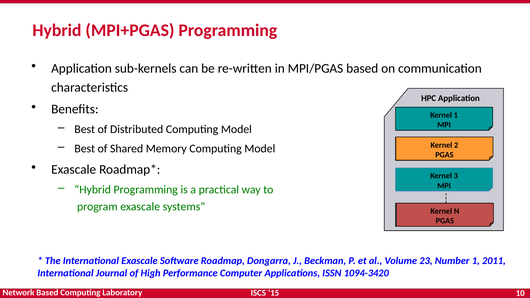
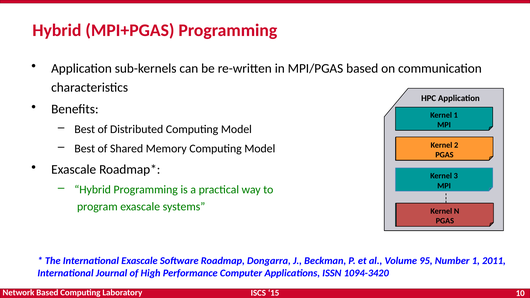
23: 23 -> 95
